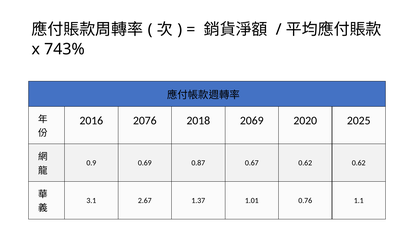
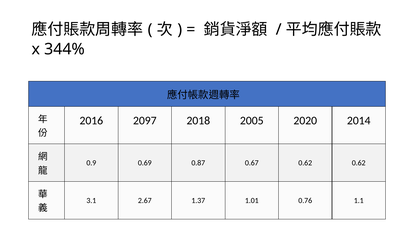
743%: 743% -> 344%
2076: 2076 -> 2097
2069: 2069 -> 2005
2025: 2025 -> 2014
